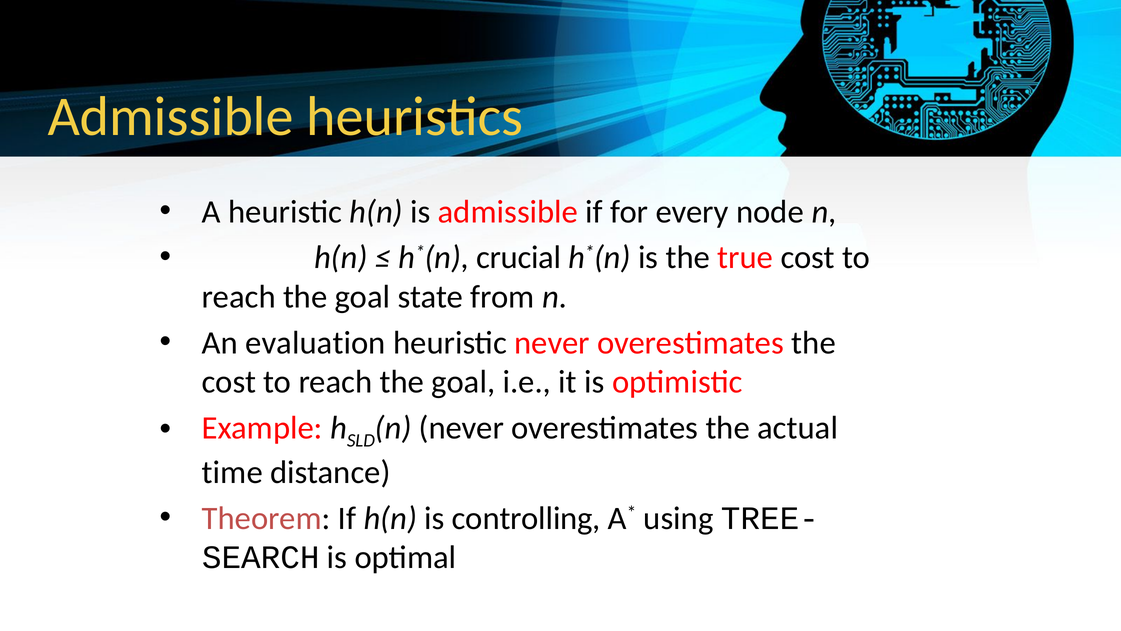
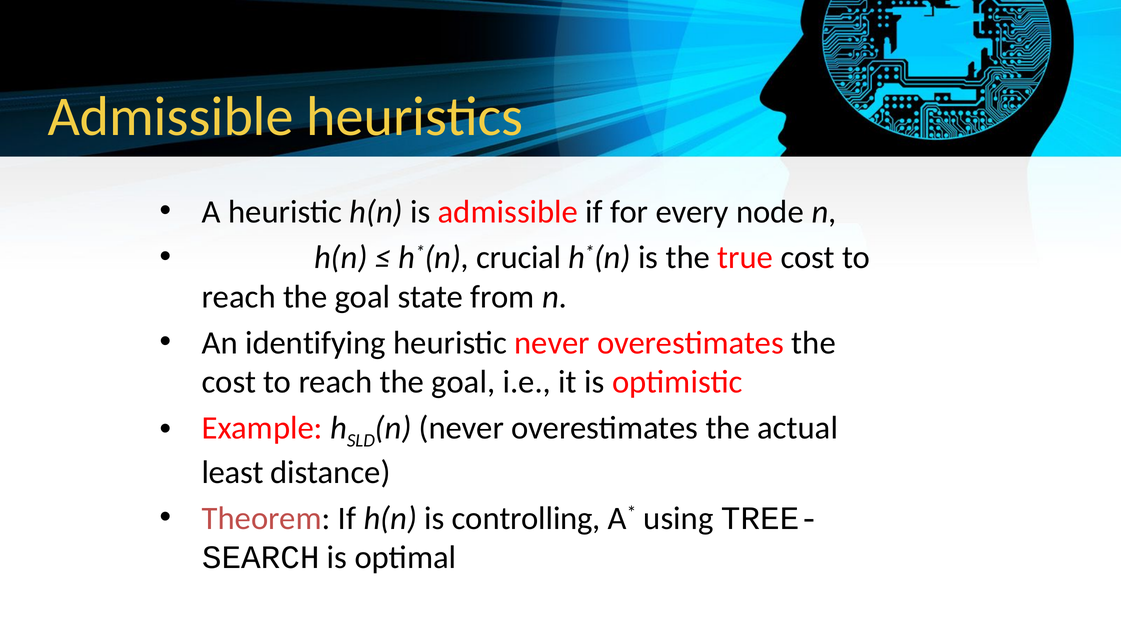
evaluation: evaluation -> identifying
time: time -> least
